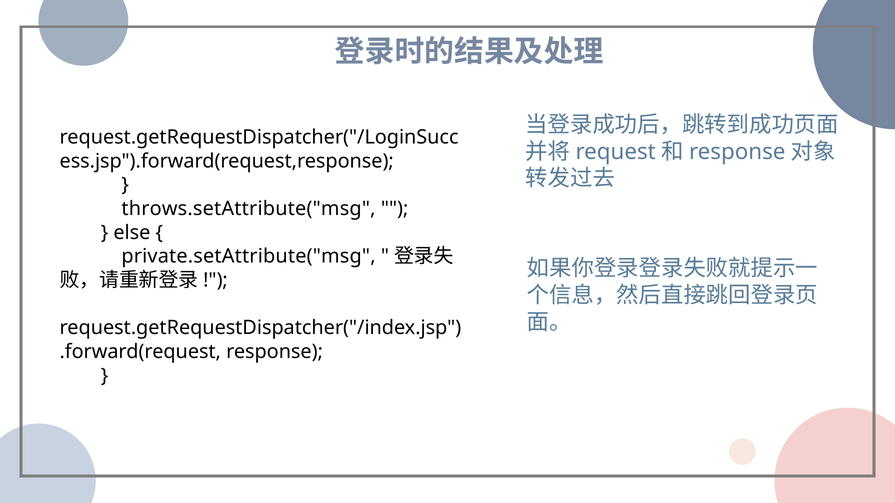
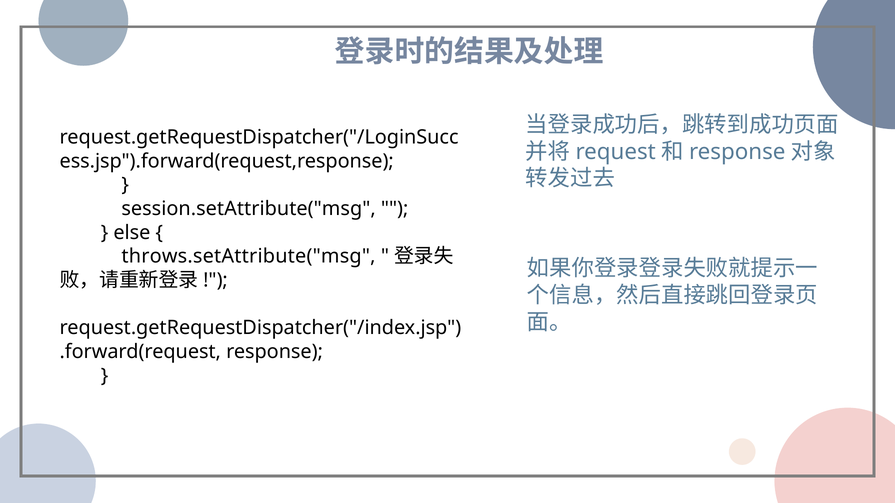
throws.setAttribute("msg: throws.setAttribute("msg -> session.setAttribute("msg
private.setAttribute("msg: private.setAttribute("msg -> throws.setAttribute("msg
